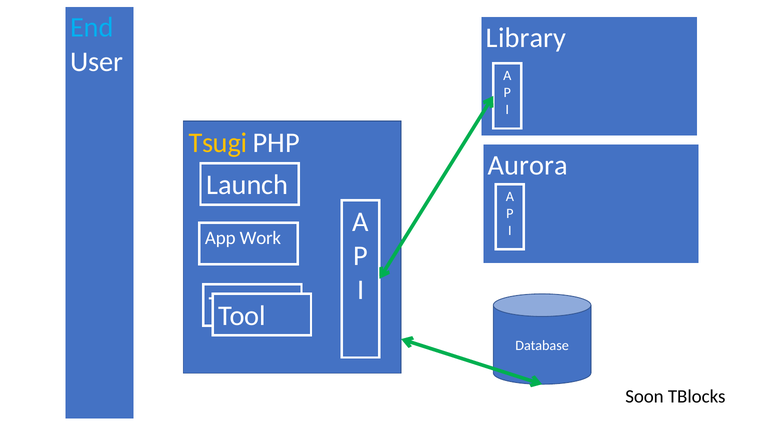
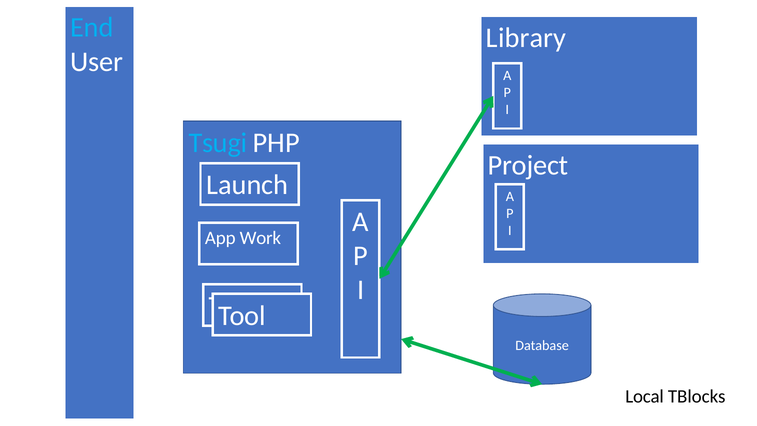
Tsugi colour: yellow -> light blue
Aurora: Aurora -> Project
Soon: Soon -> Local
